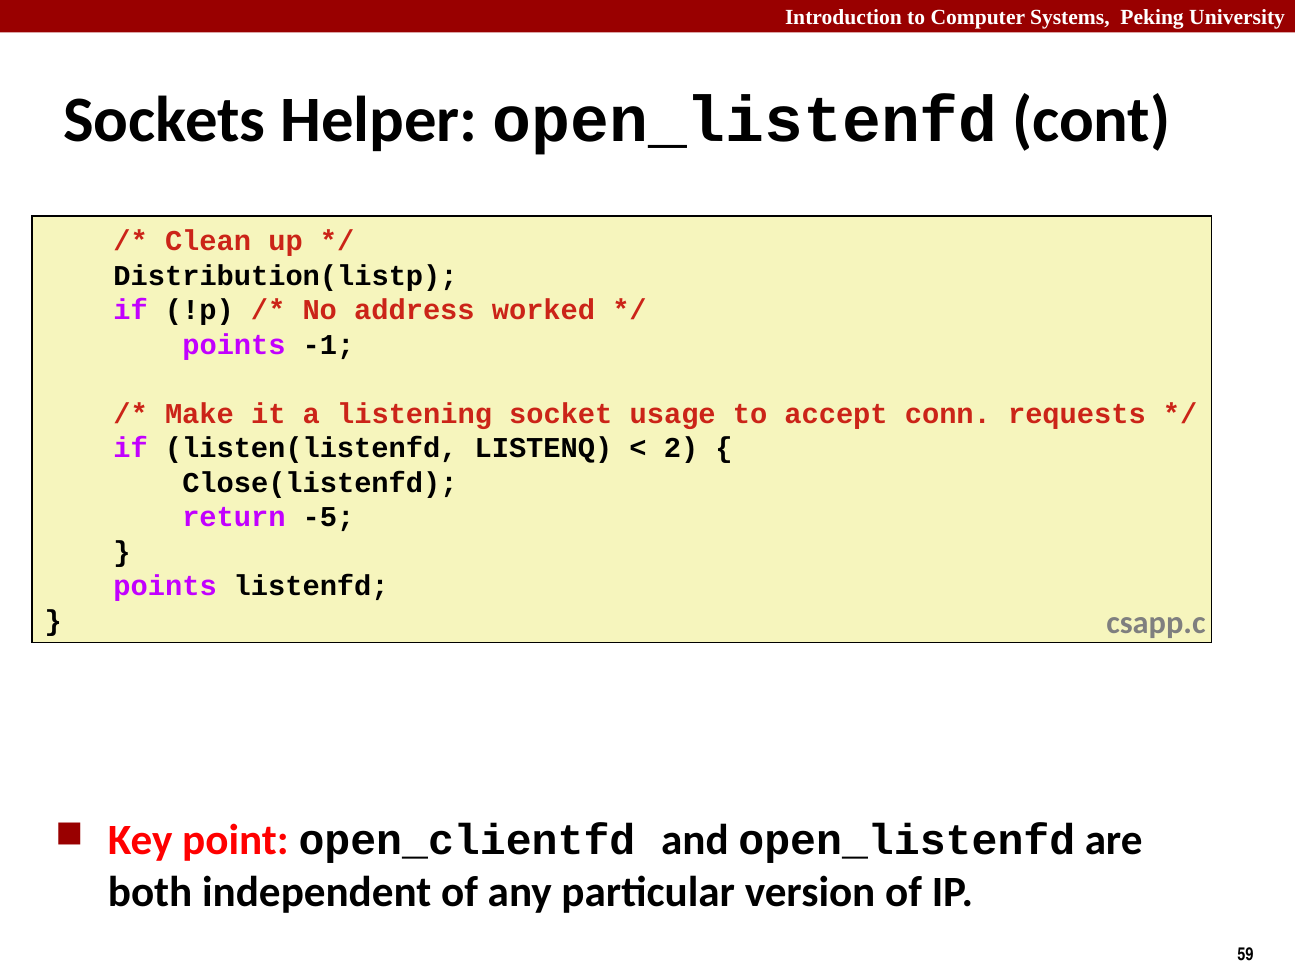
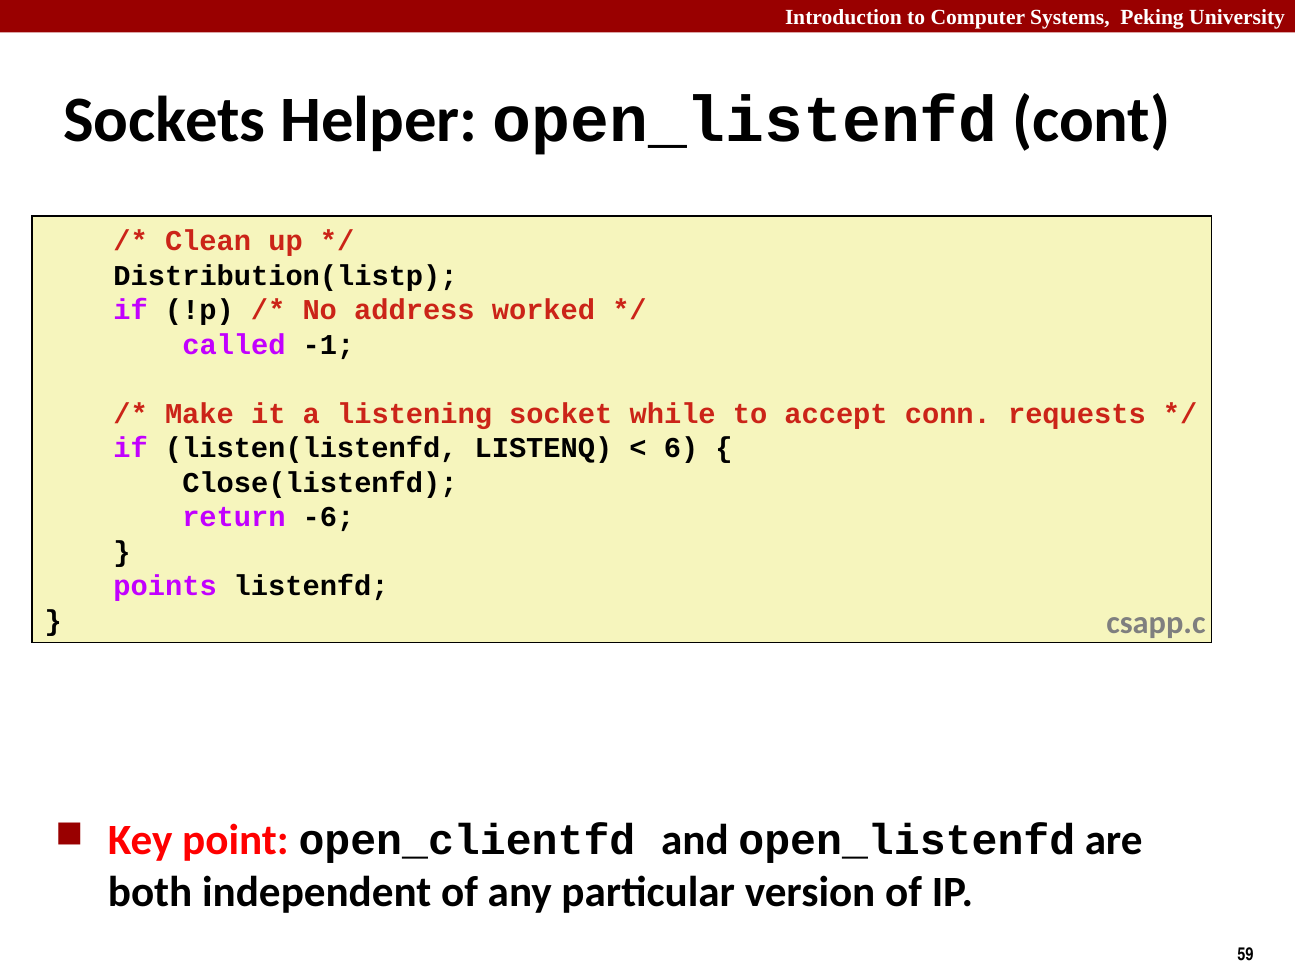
points at (234, 345): points -> called
usage: usage -> while
2: 2 -> 6
-5: -5 -> -6
